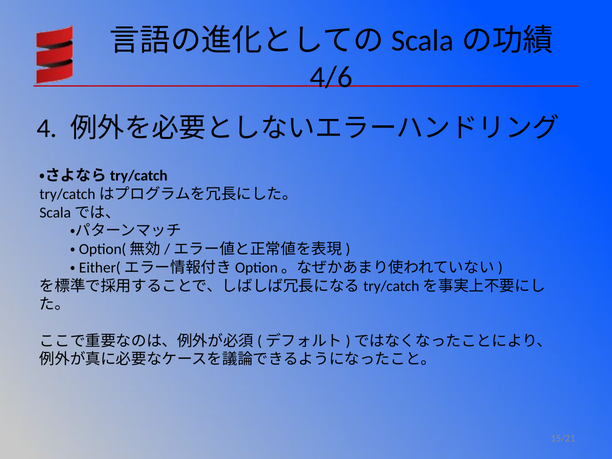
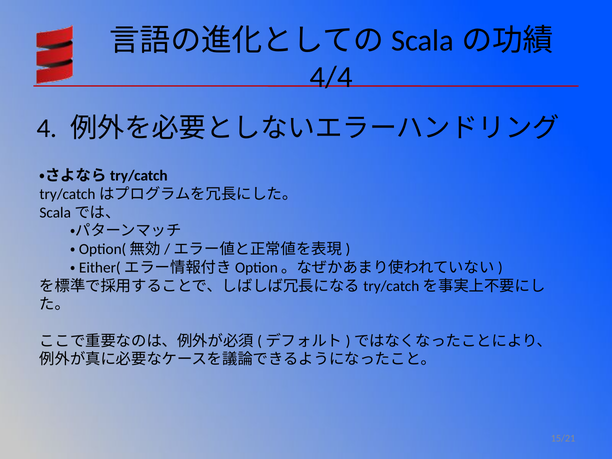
4/6: 4/6 -> 4/4
